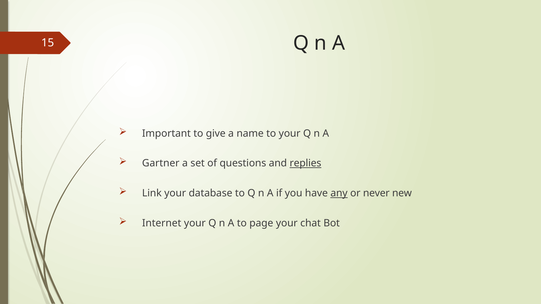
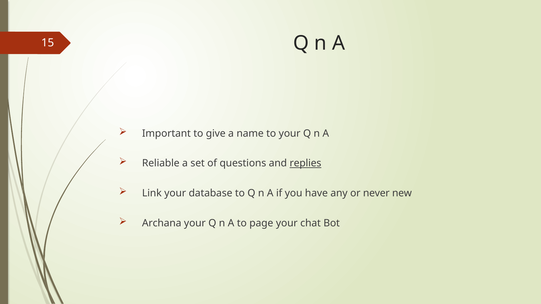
Gartner: Gartner -> Reliable
any underline: present -> none
Internet: Internet -> Archana
